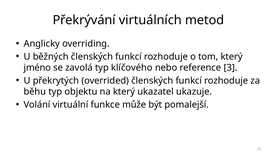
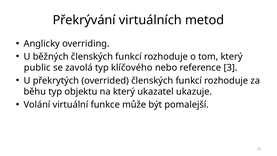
jméno: jméno -> public
